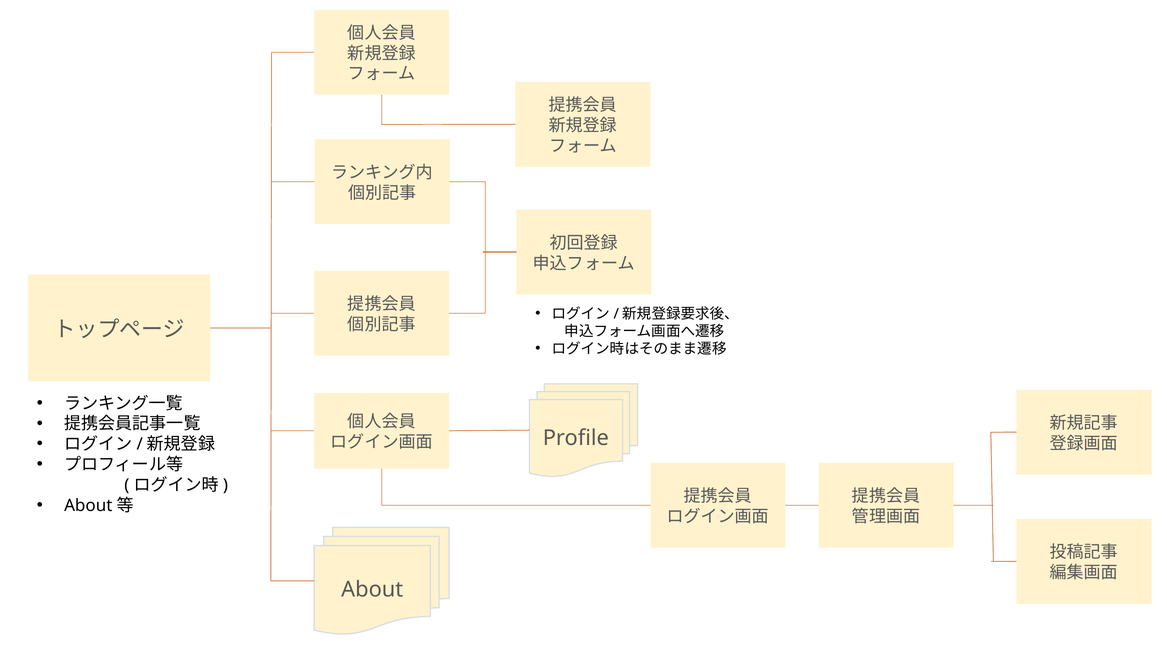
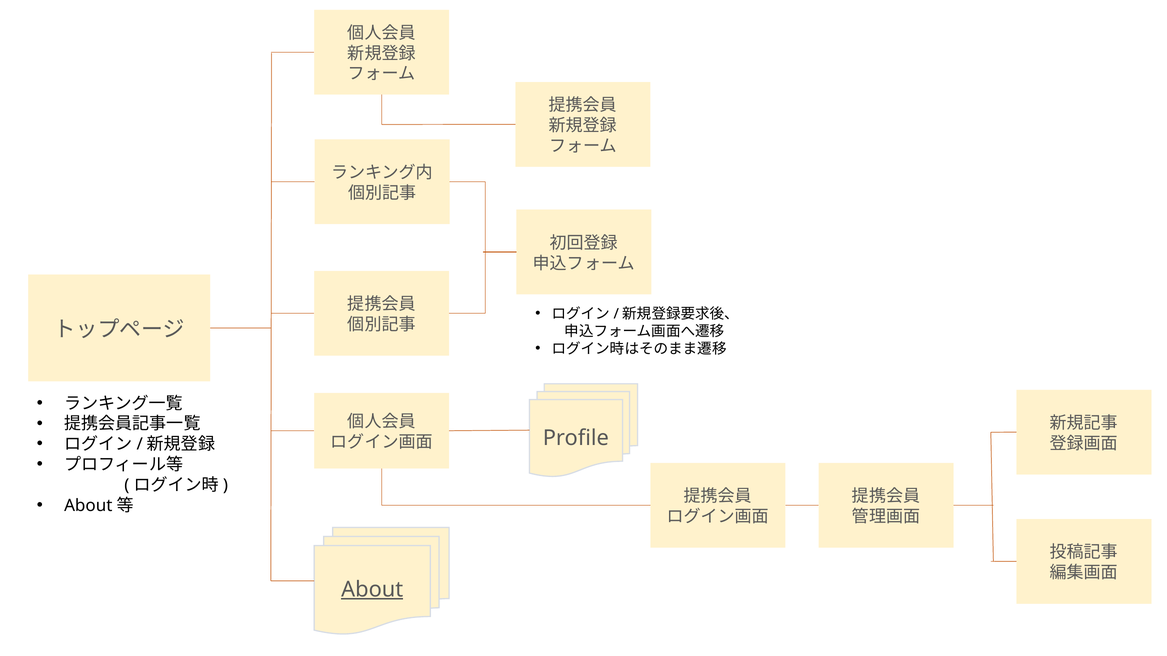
About underline: none -> present
